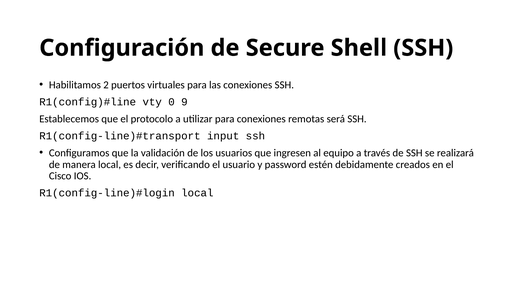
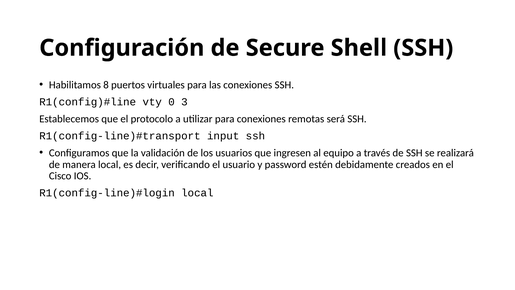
2: 2 -> 8
9: 9 -> 3
